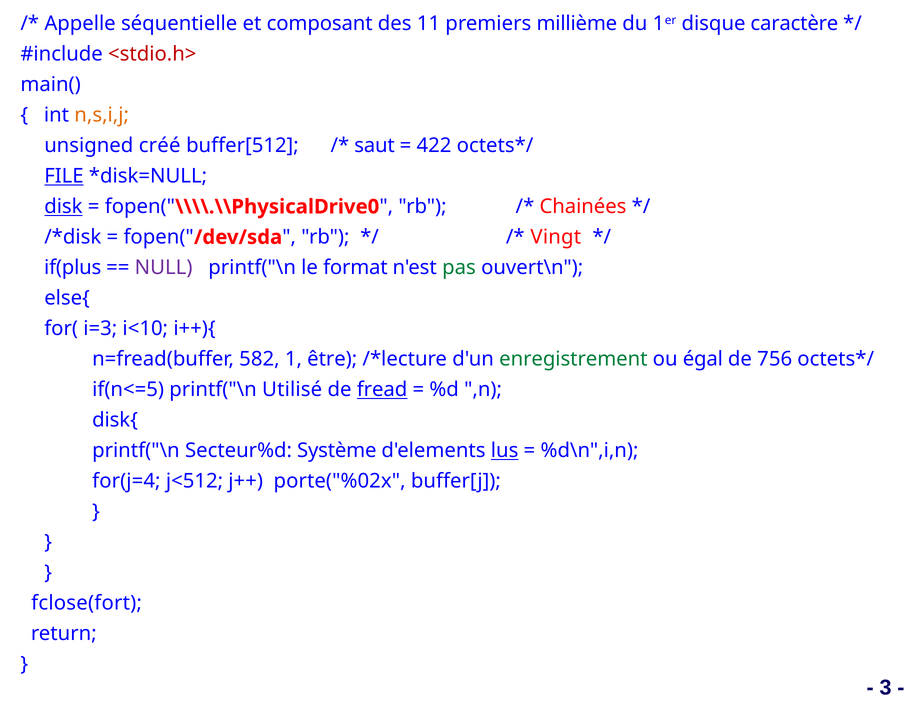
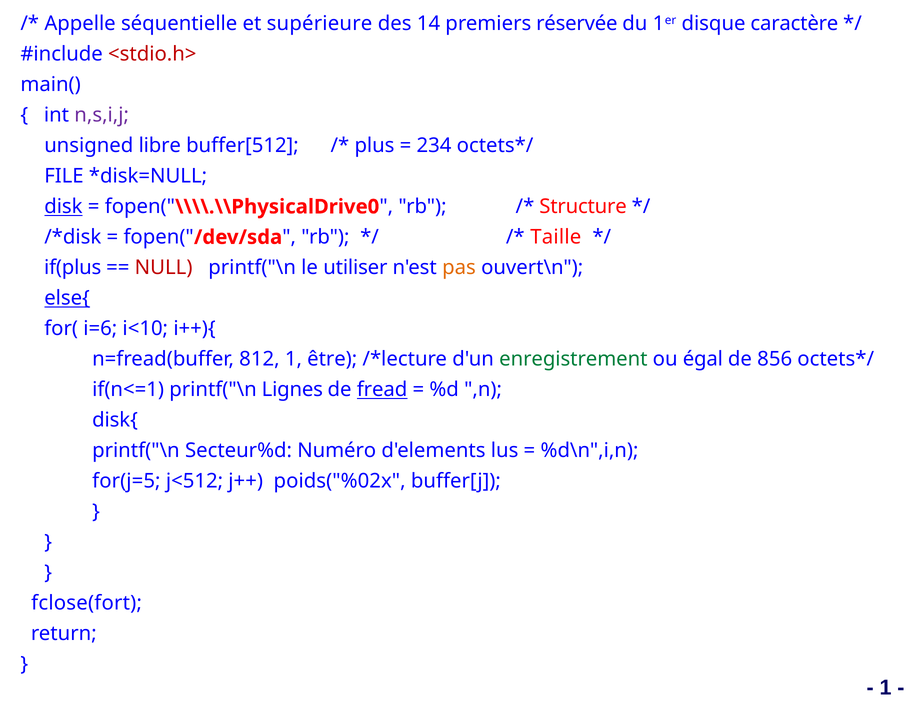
composant: composant -> supérieure
11: 11 -> 14
millième: millième -> réservée
n,s,i,j colour: orange -> purple
créé: créé -> libre
saut: saut -> plus
422: 422 -> 234
FILE underline: present -> none
Chainées: Chainées -> Structure
Vingt: Vingt -> Taille
NULL colour: purple -> red
format: format -> utiliser
pas colour: green -> orange
else{ underline: none -> present
i=3: i=3 -> i=6
582: 582 -> 812
756: 756 -> 856
if(n<=5: if(n<=5 -> if(n<=1
Utilisé: Utilisé -> Lignes
Système: Système -> Numéro
lus underline: present -> none
for(j=4: for(j=4 -> for(j=5
porte("%02x: porte("%02x -> poids("%02x
3 at (886, 688): 3 -> 1
